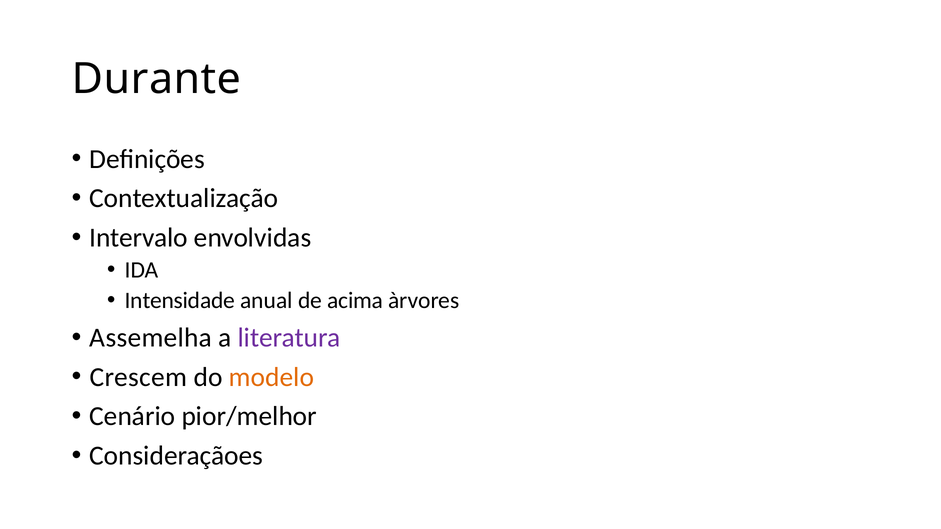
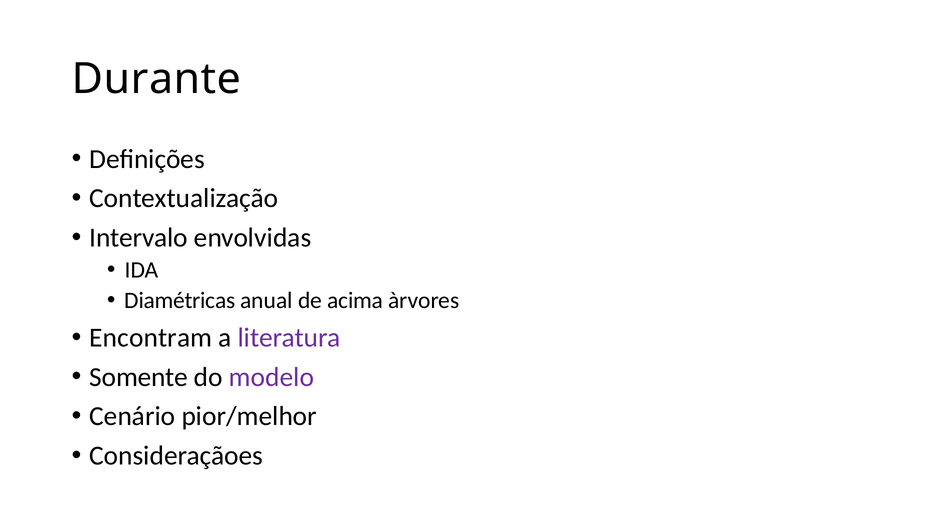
Intensidade: Intensidade -> Diamétricas
Assemelha: Assemelha -> Encontram
Crescem: Crescem -> Somente
modelo colour: orange -> purple
